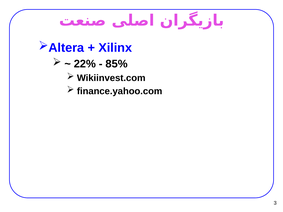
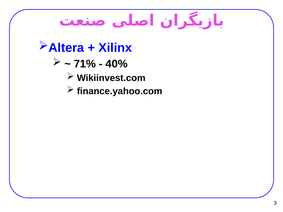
22%: 22% -> 71%
85%: 85% -> 40%
